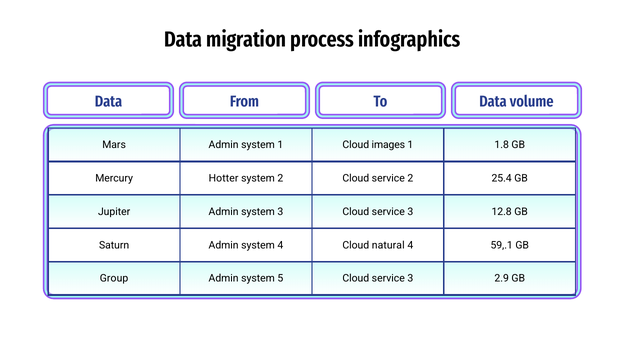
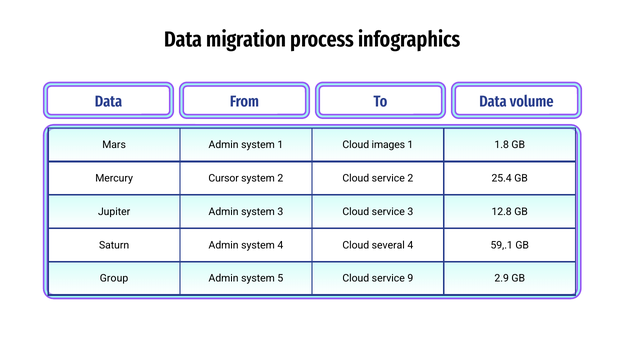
Hotter: Hotter -> Cursor
natural: natural -> several
5 Cloud service 3: 3 -> 9
